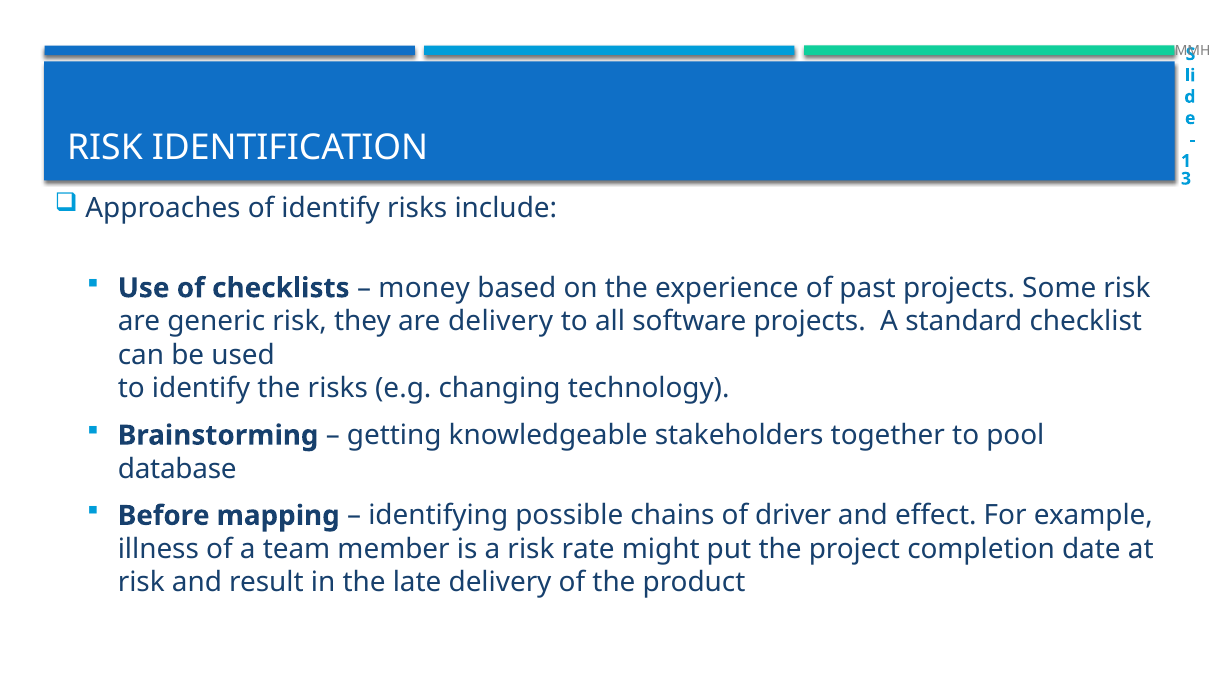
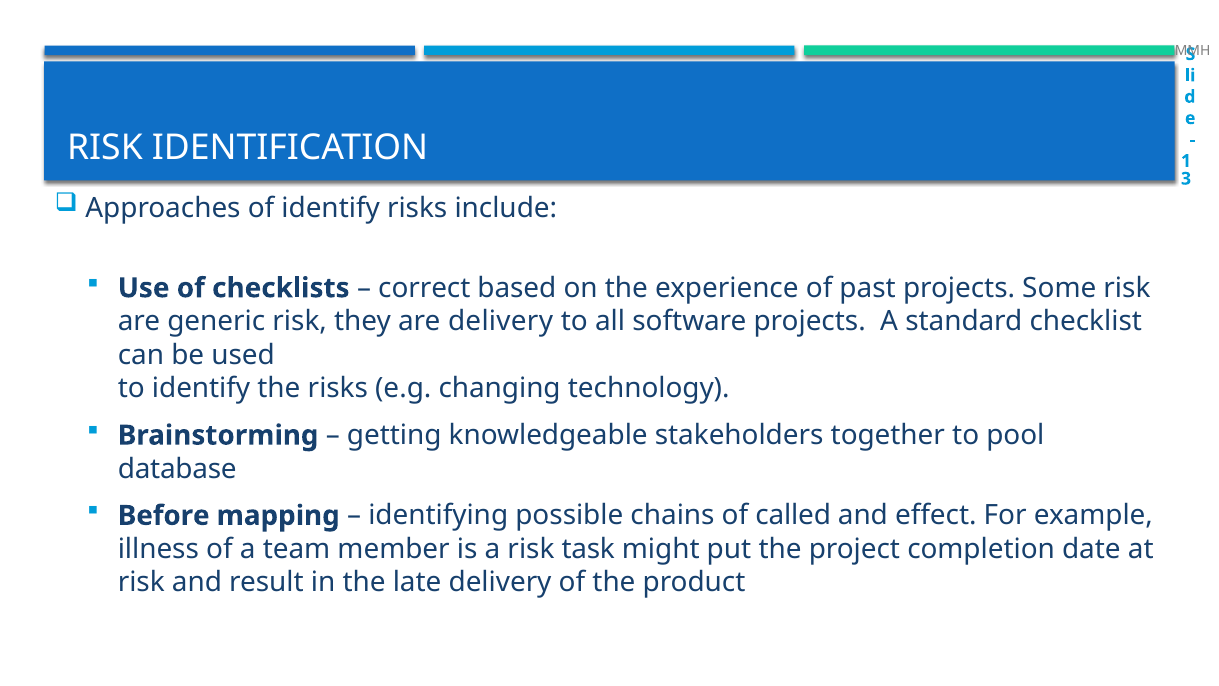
money: money -> correct
driver: driver -> called
rate: rate -> task
